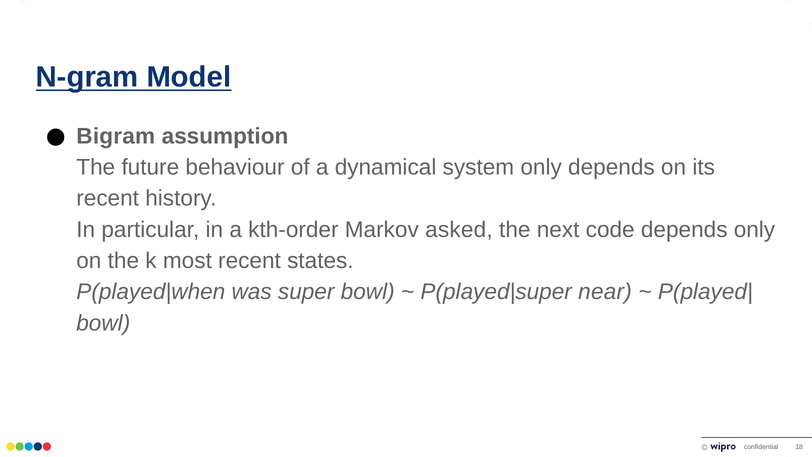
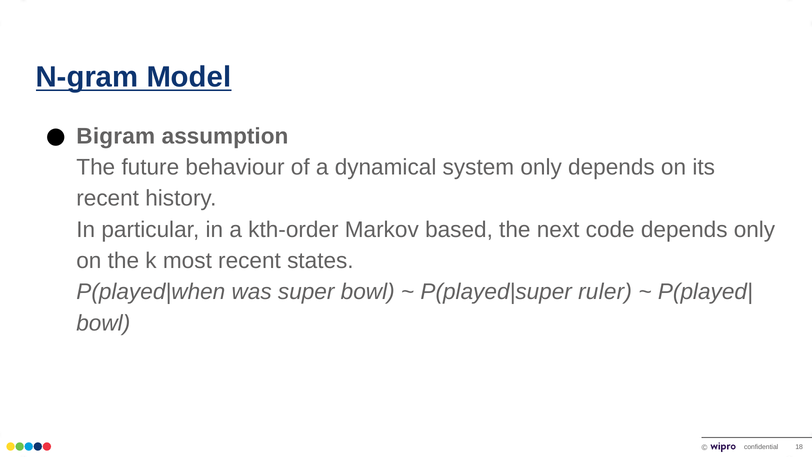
asked: asked -> based
near: near -> ruler
